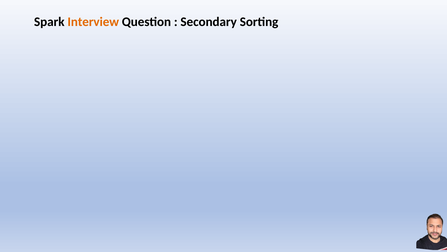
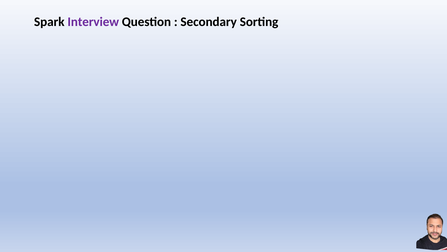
Interview colour: orange -> purple
